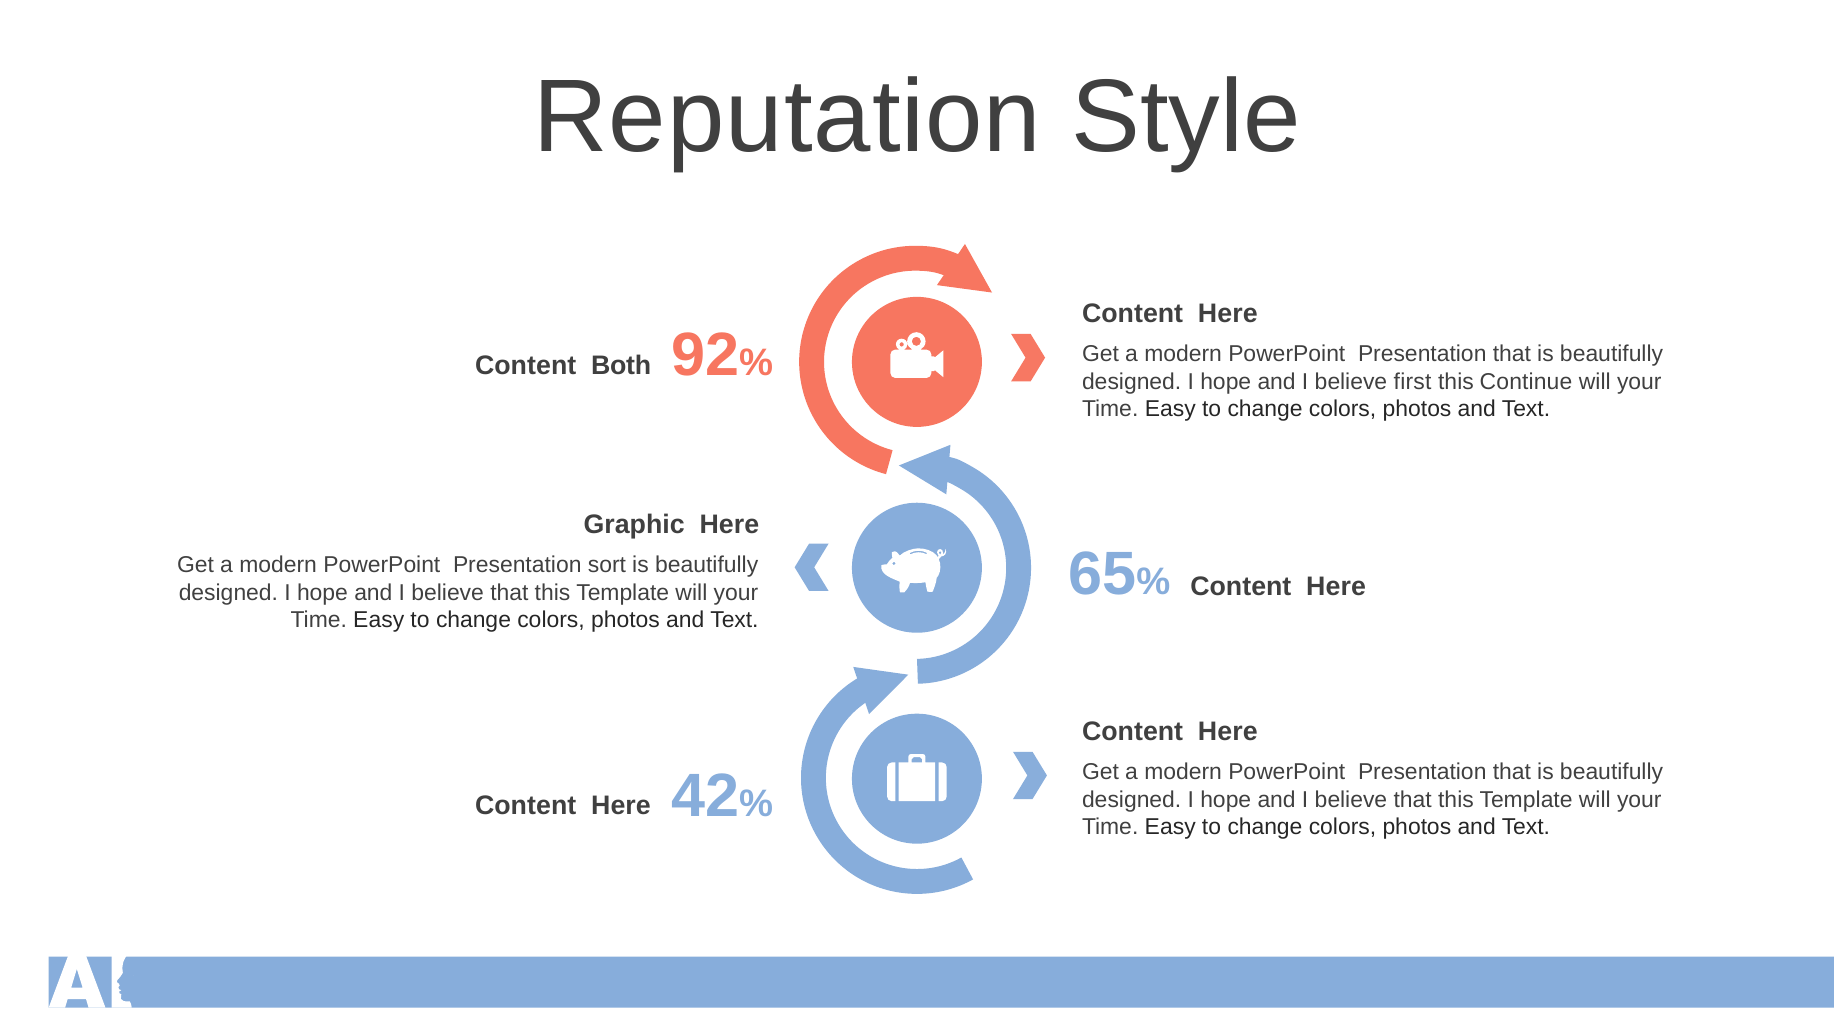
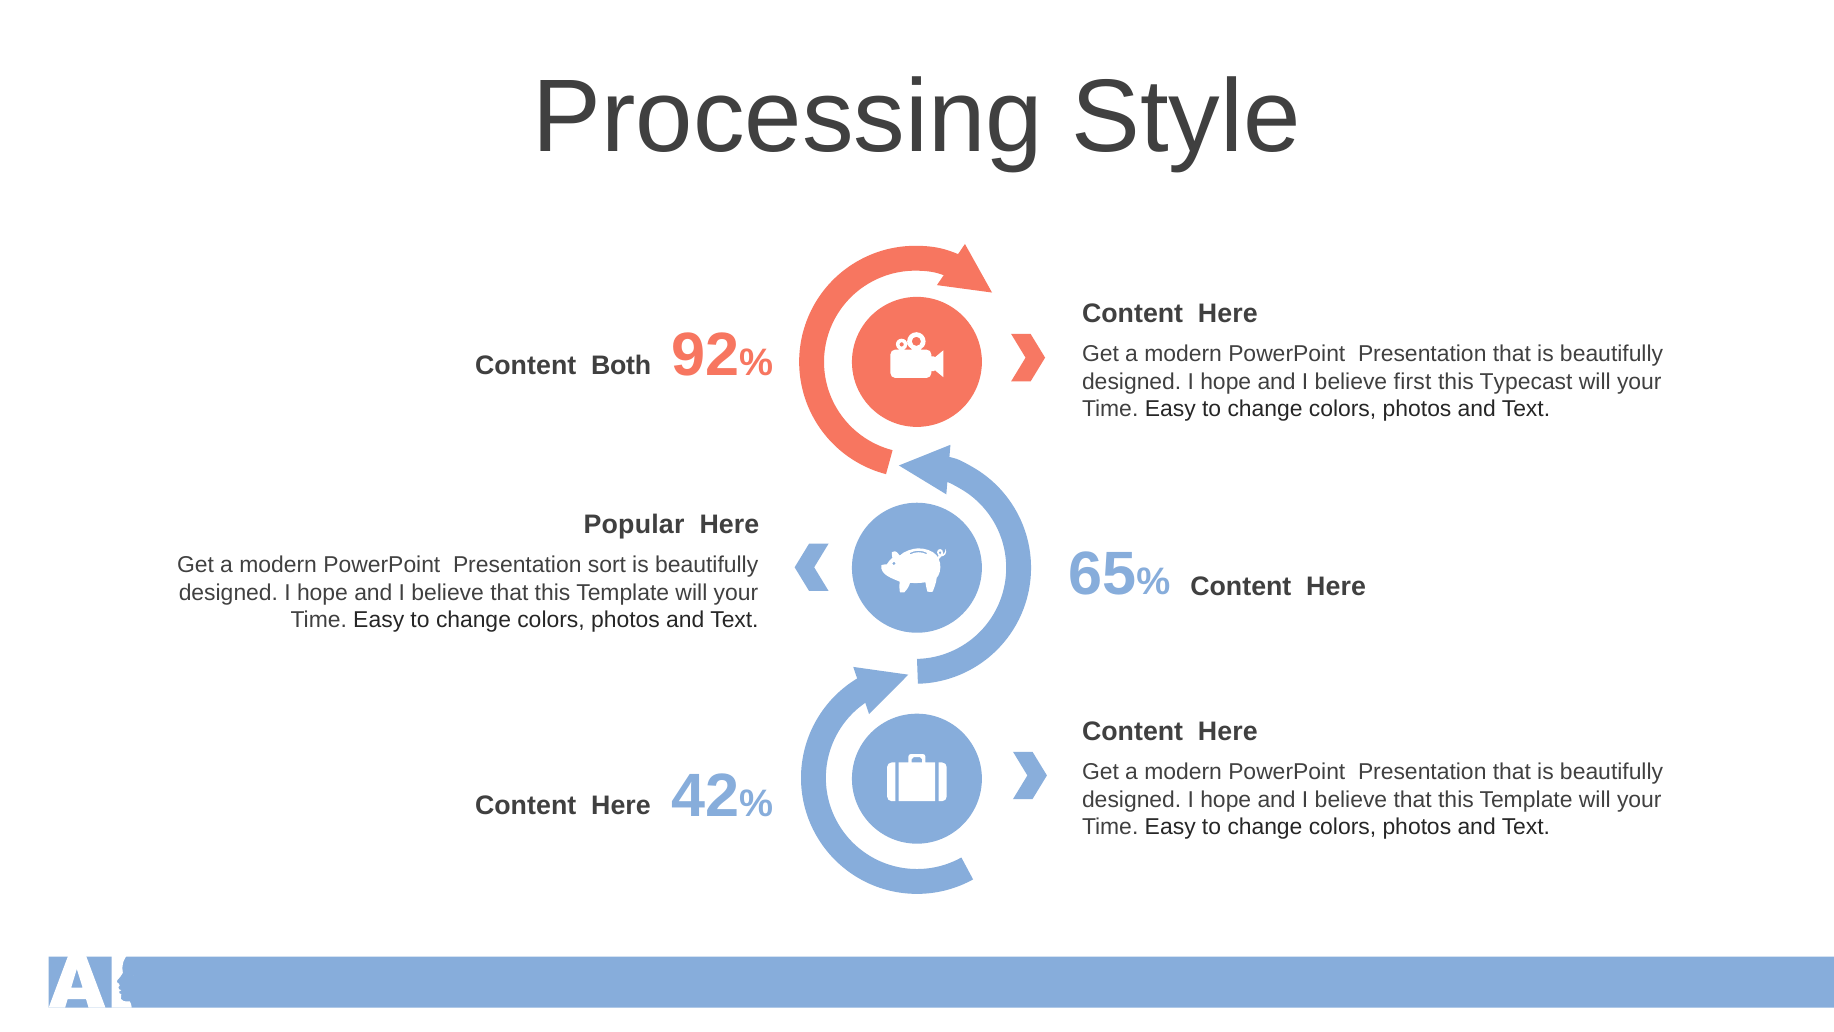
Reputation: Reputation -> Processing
Continue: Continue -> Typecast
Graphic: Graphic -> Popular
